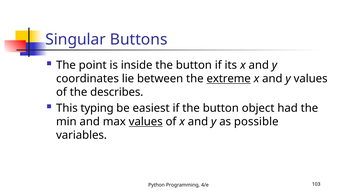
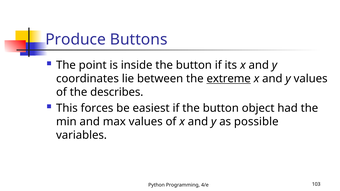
Singular: Singular -> Produce
typing: typing -> forces
values at (146, 122) underline: present -> none
